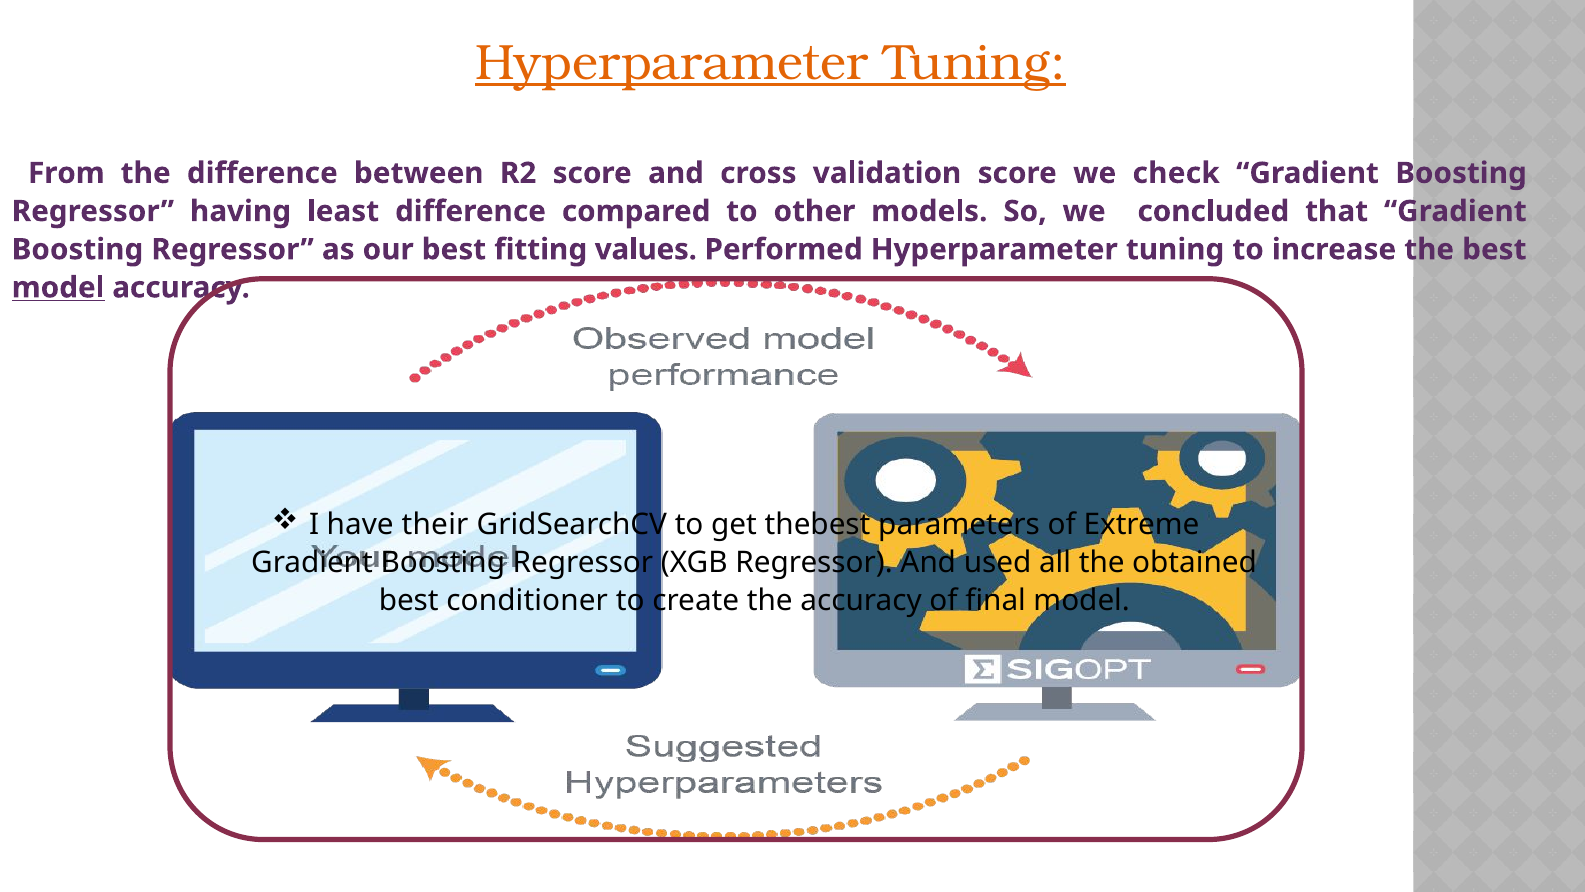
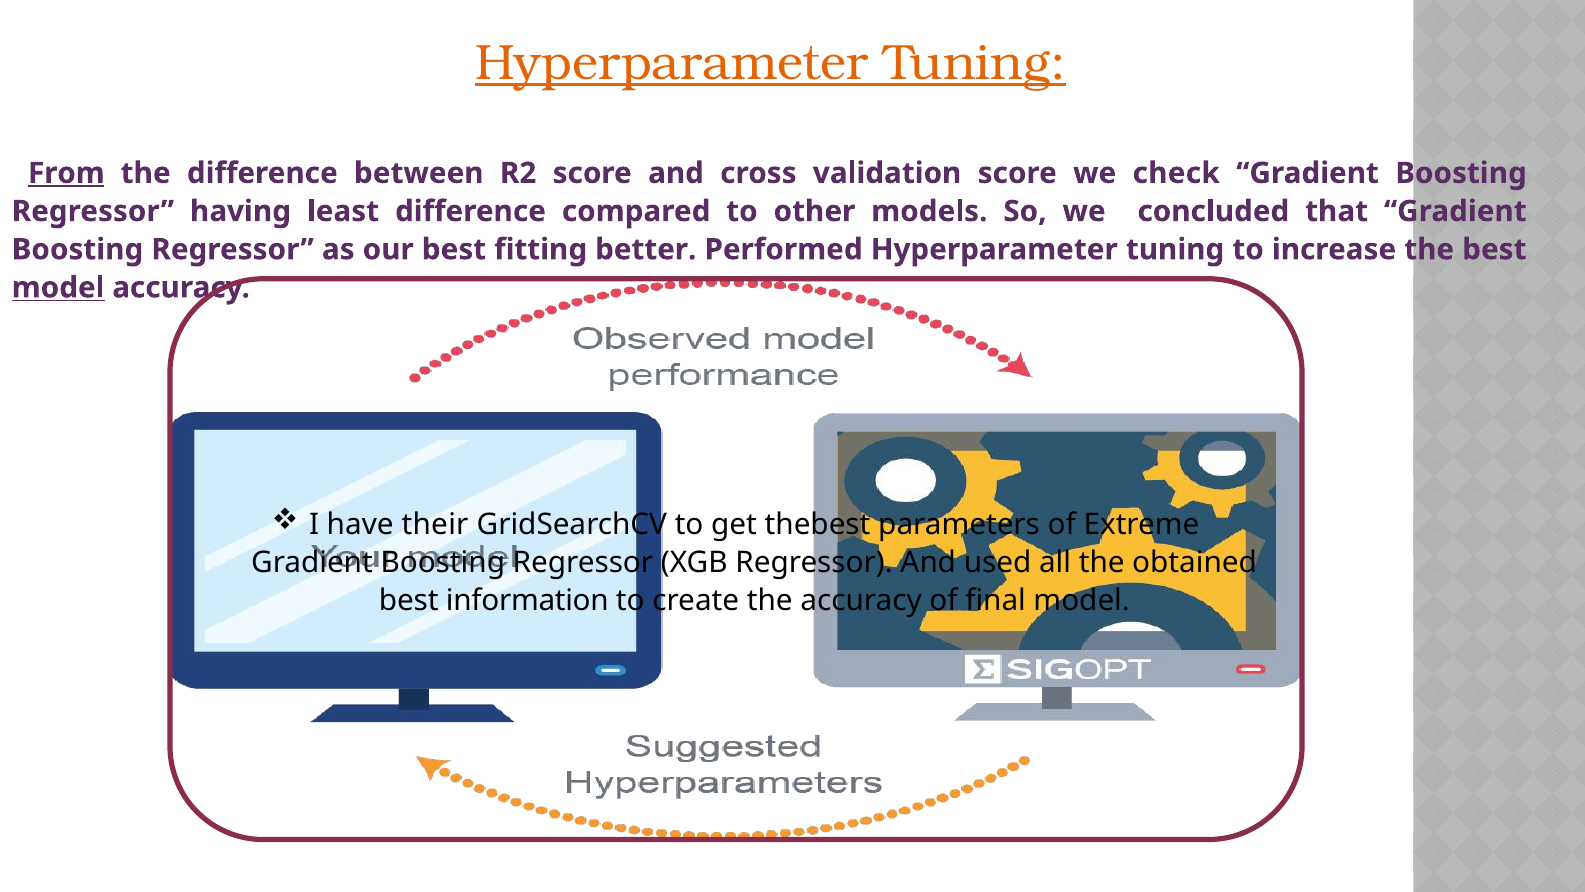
From underline: none -> present
values: values -> better
conditioner: conditioner -> information
